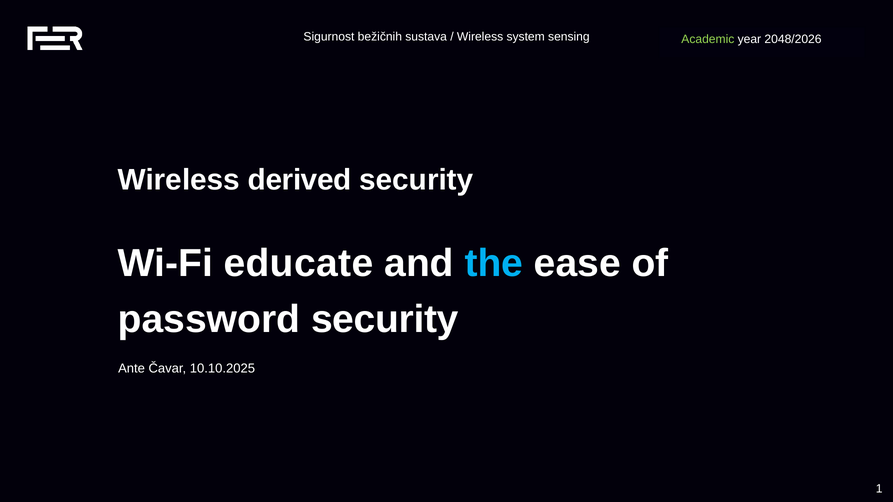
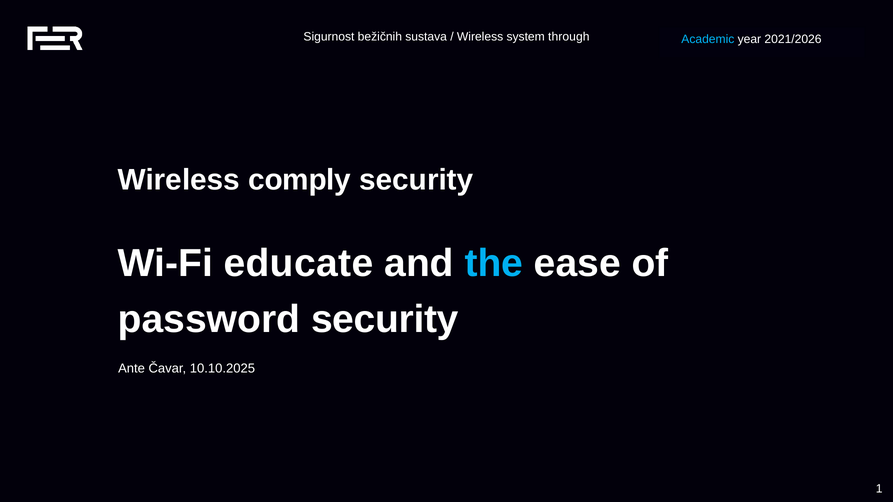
sensing: sensing -> through
Academic colour: light green -> light blue
2048/2026: 2048/2026 -> 2021/2026
derived: derived -> comply
